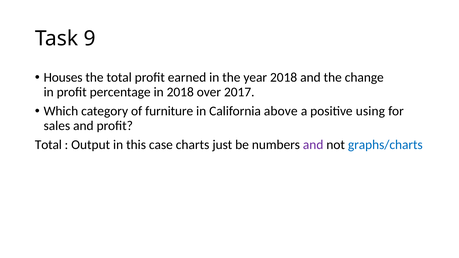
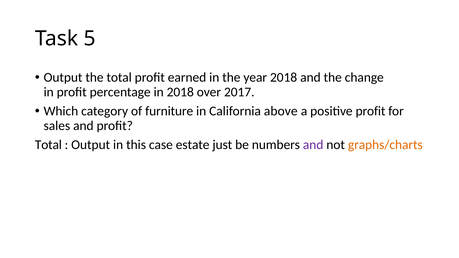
9: 9 -> 5
Houses at (63, 78): Houses -> Output
positive using: using -> profit
charts: charts -> estate
graphs/charts colour: blue -> orange
